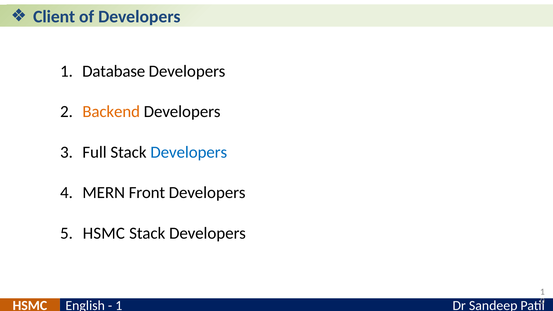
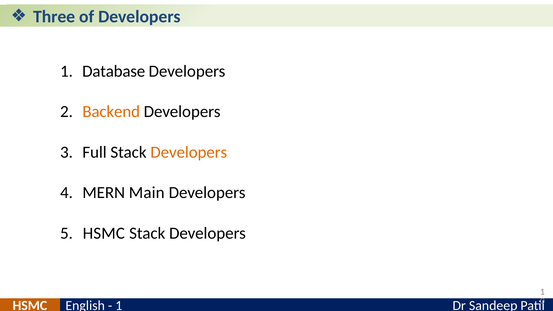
Client: Client -> Three
Developers at (189, 152) colour: blue -> orange
Front: Front -> Main
